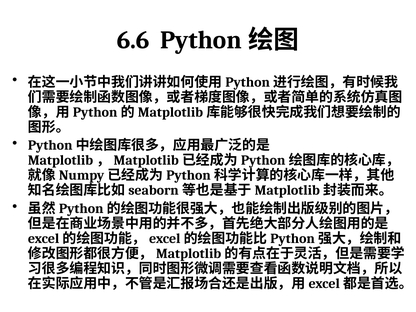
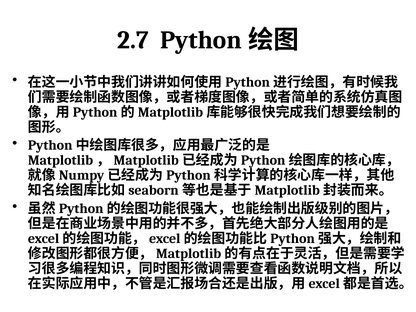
6.6: 6.6 -> 2.7
